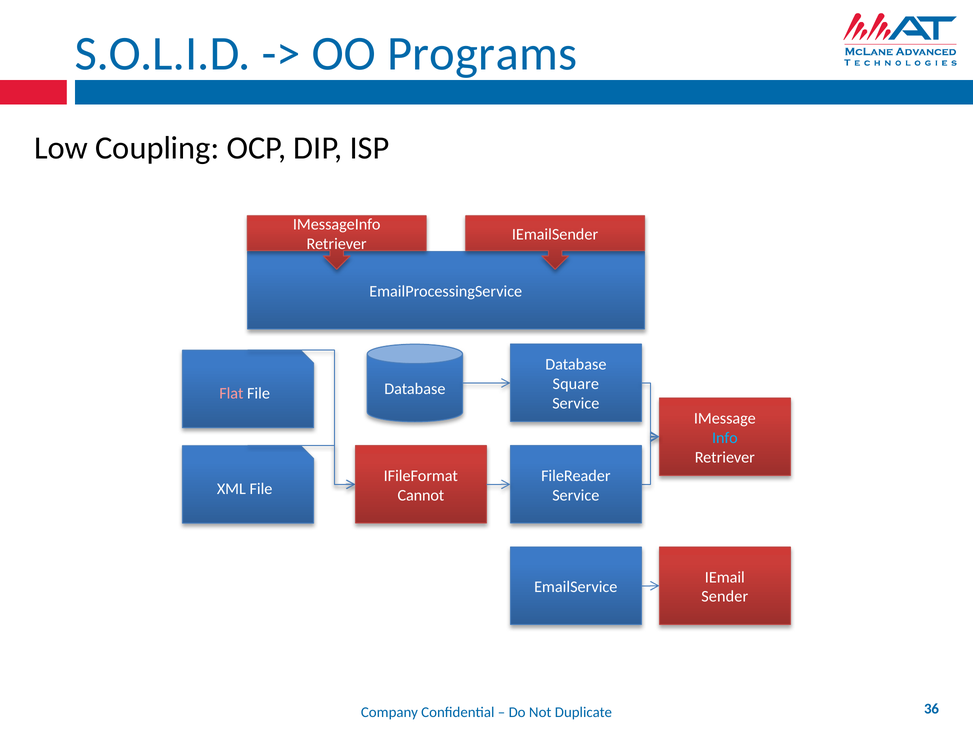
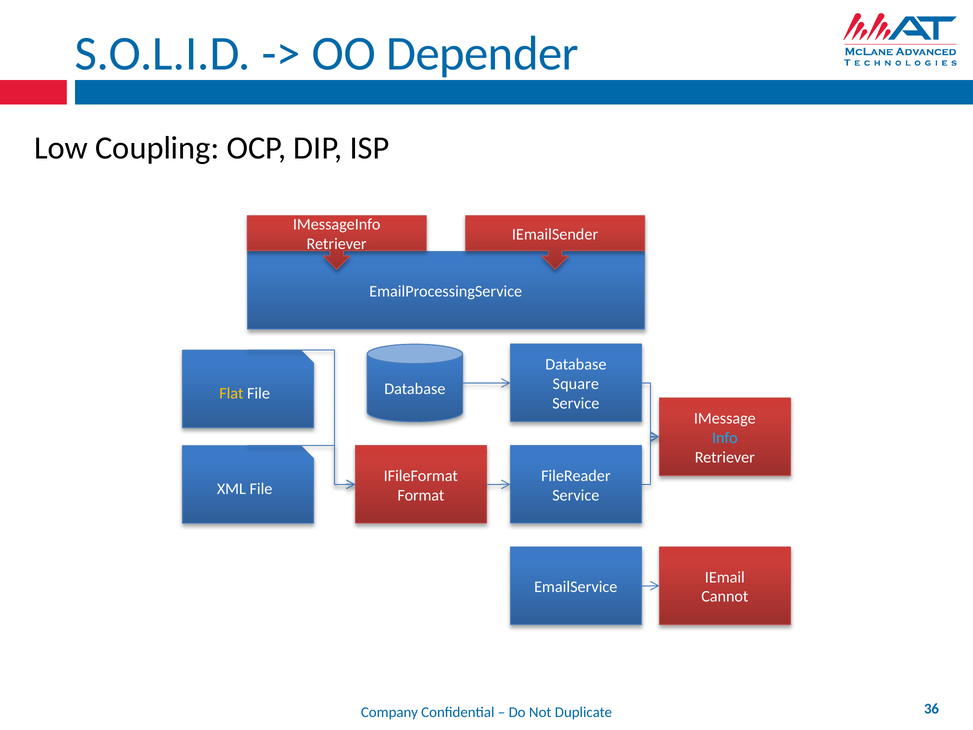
Programs: Programs -> Depender
Flat colour: pink -> yellow
Cannot: Cannot -> Format
Sender: Sender -> Cannot
